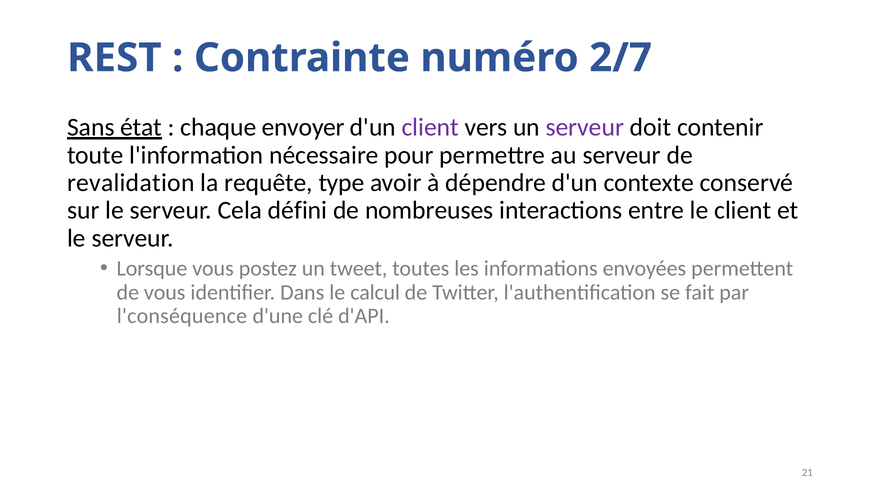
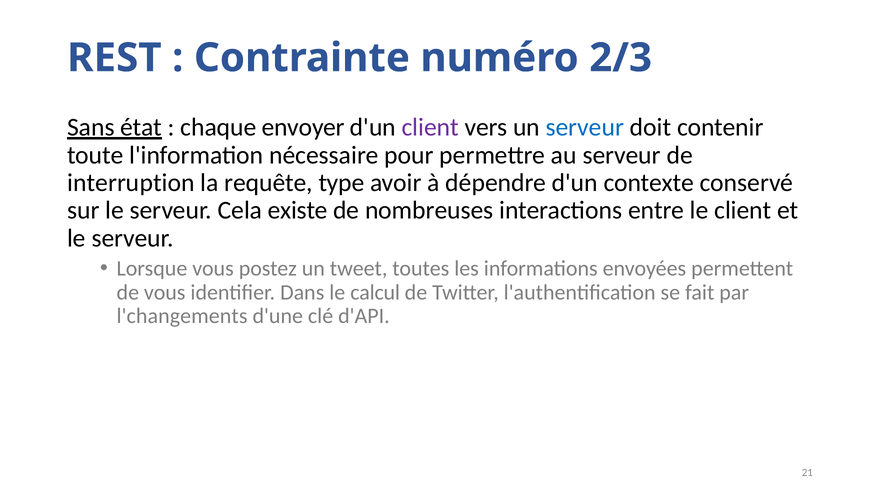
2/7: 2/7 -> 2/3
serveur at (585, 127) colour: purple -> blue
revalidation: revalidation -> interruption
défini: défini -> existe
l'conséquence: l'conséquence -> l'changements
